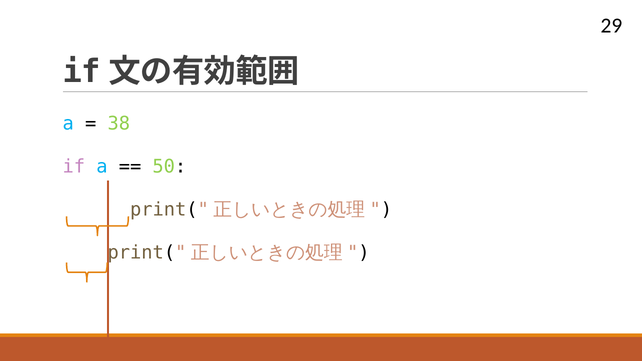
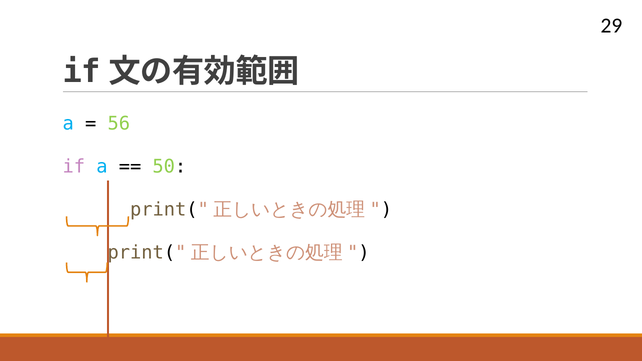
38: 38 -> 56
